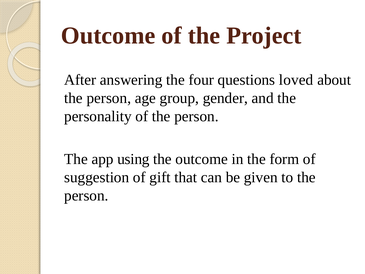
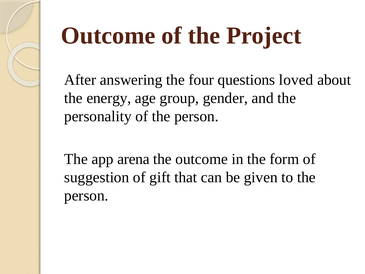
person at (109, 98): person -> energy
using: using -> arena
